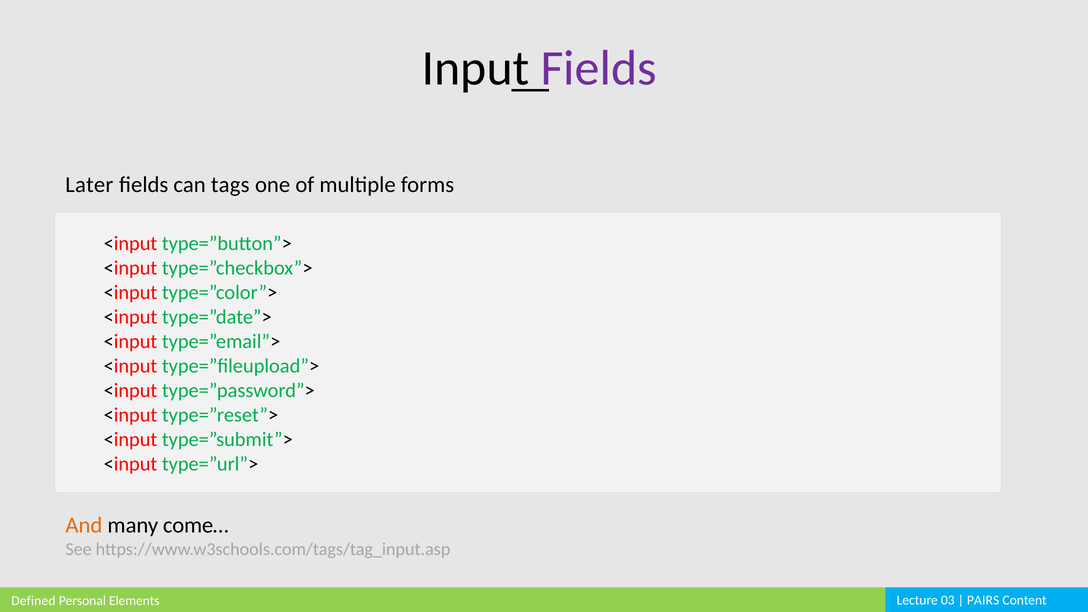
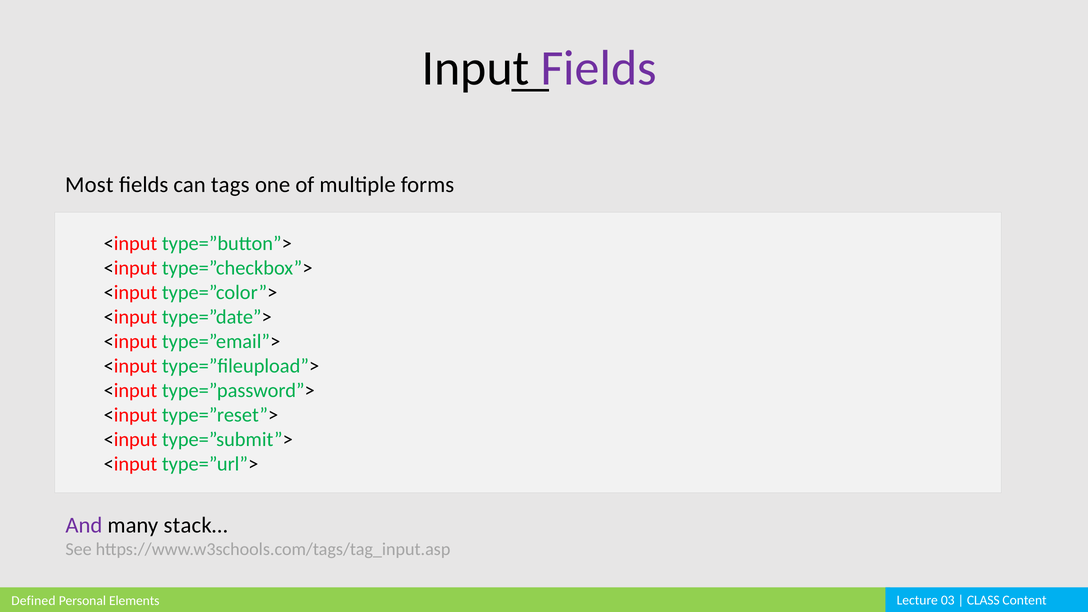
Later: Later -> Most
And colour: orange -> purple
come…: come… -> stack…
PAIRS: PAIRS -> CLASS
